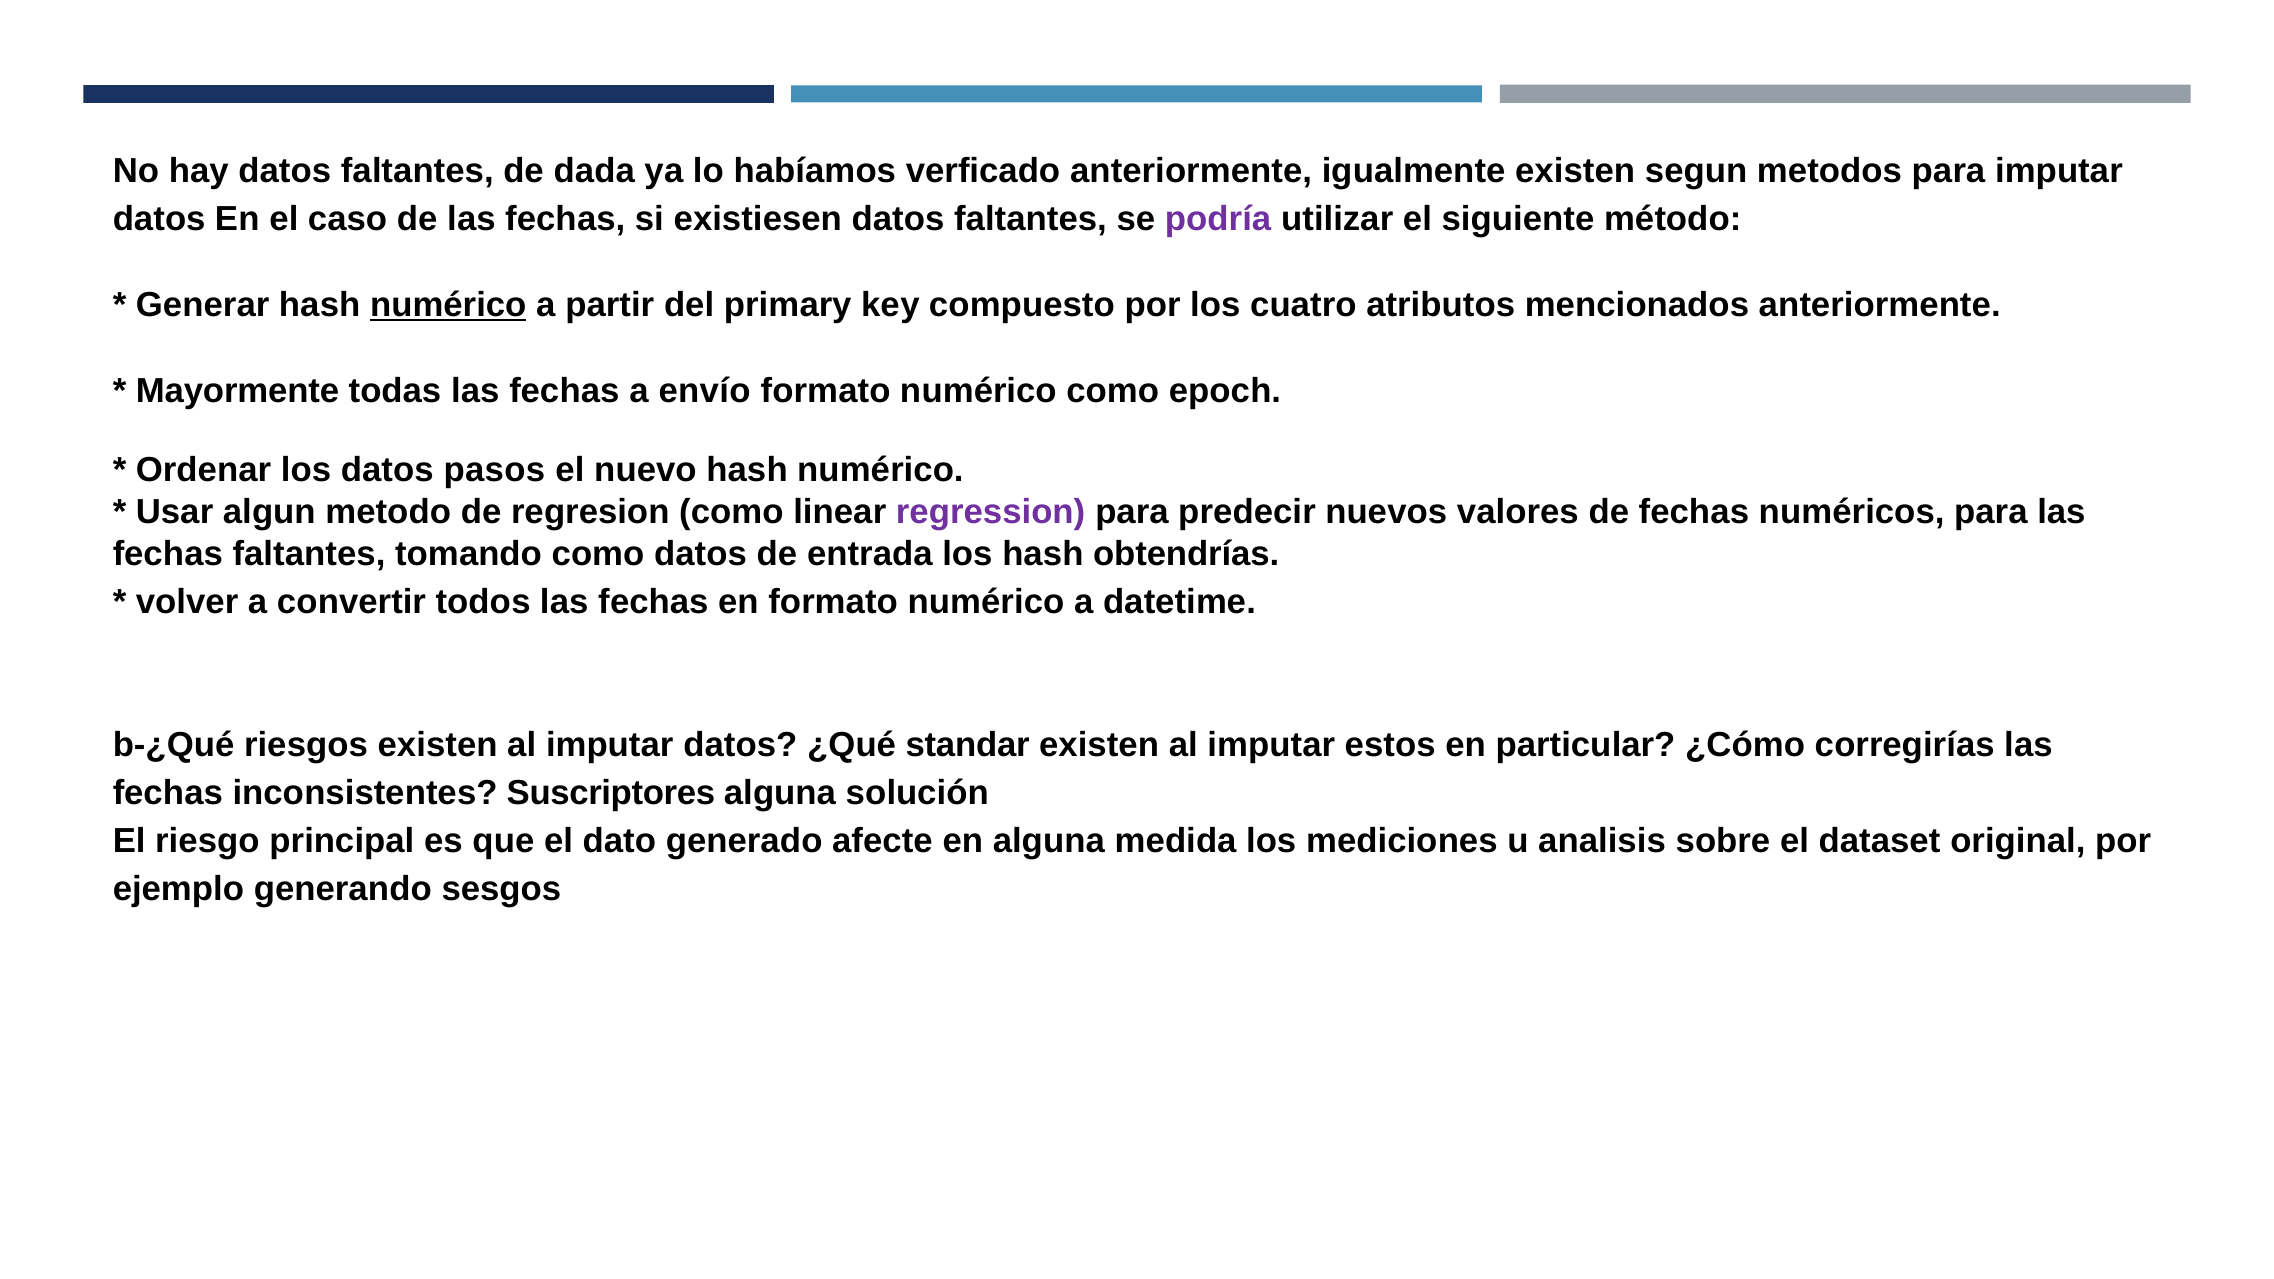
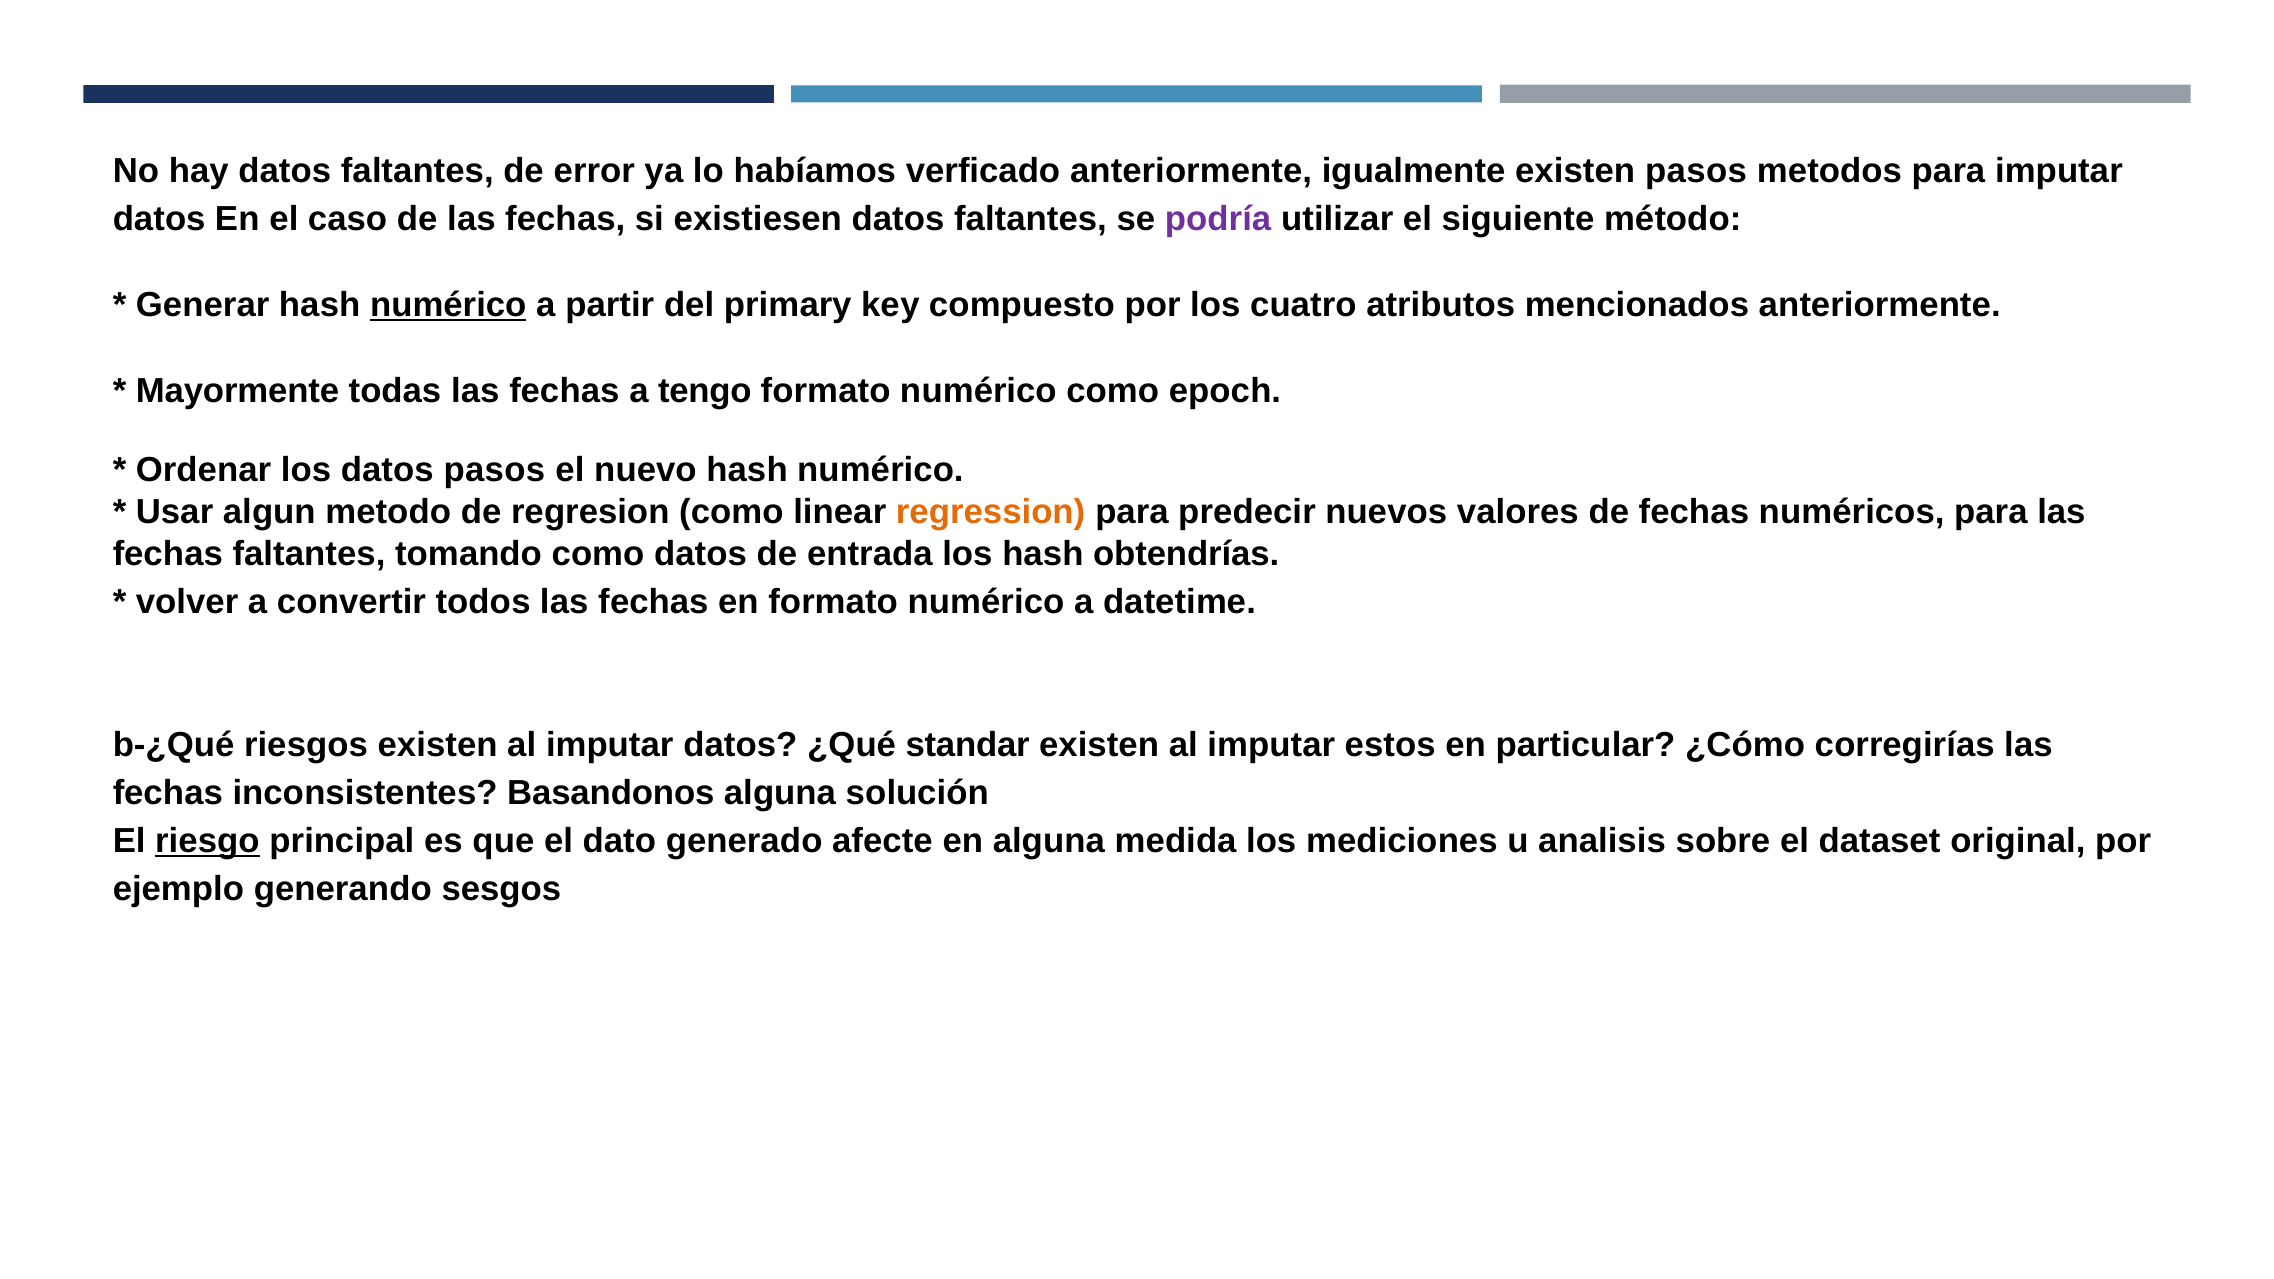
dada: dada -> error
existen segun: segun -> pasos
envío: envío -> tengo
regression colour: purple -> orange
Suscriptores: Suscriptores -> Basandonos
riesgo underline: none -> present
